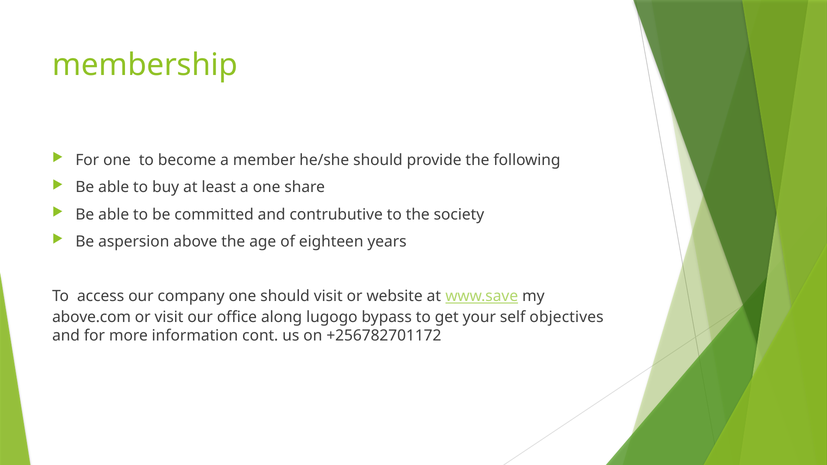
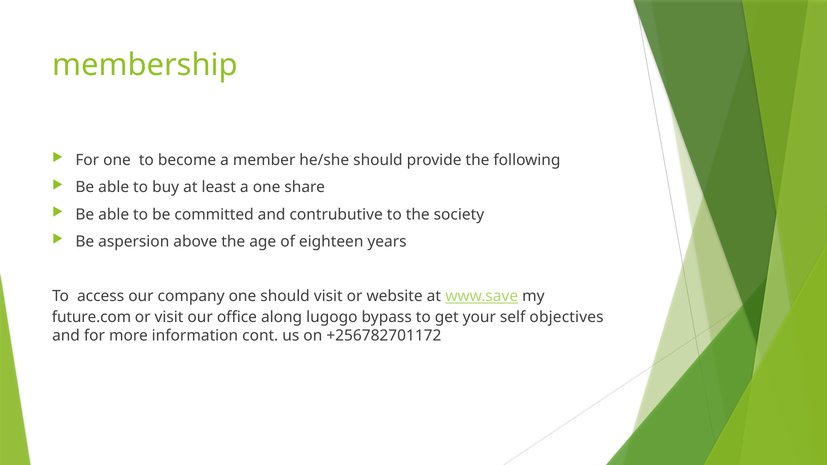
above.com: above.com -> future.com
